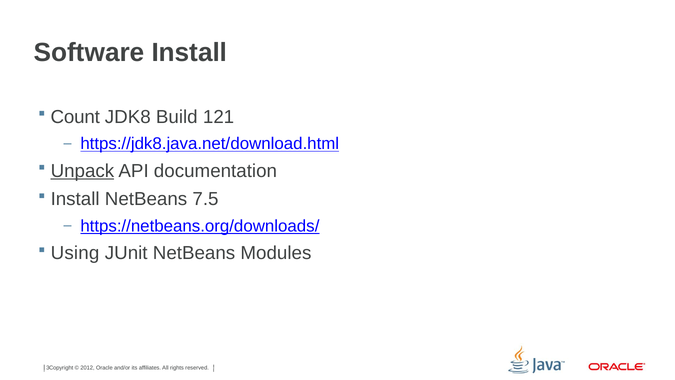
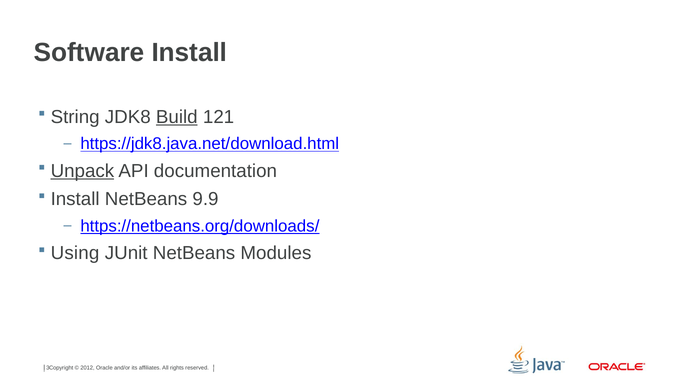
Count: Count -> String
Build underline: none -> present
7.5: 7.5 -> 9.9
